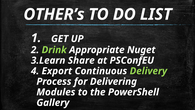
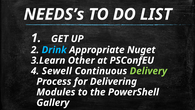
OTHER’s: OTHER’s -> NEEDS’s
Drink colour: light green -> light blue
Share: Share -> Other
Export: Export -> Sewell
